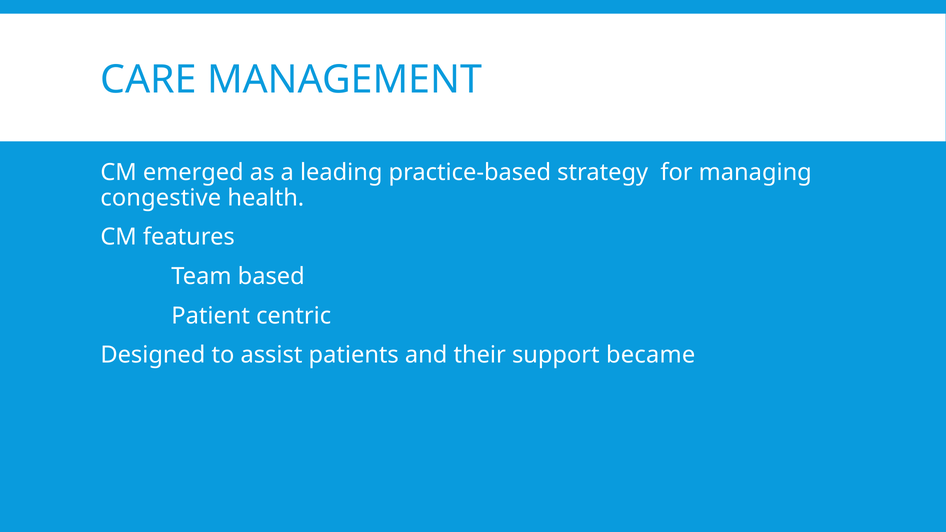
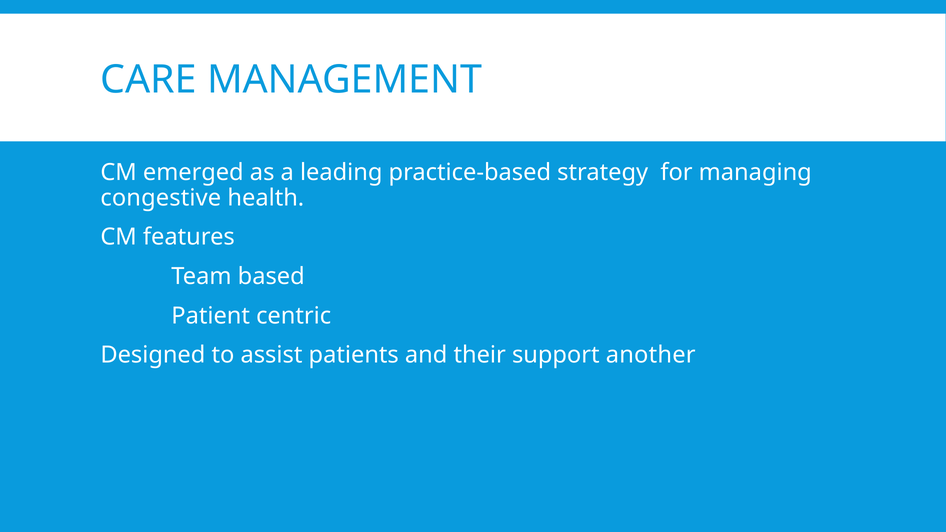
became: became -> another
